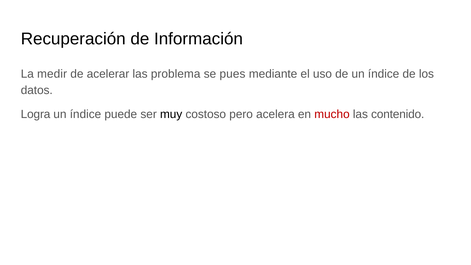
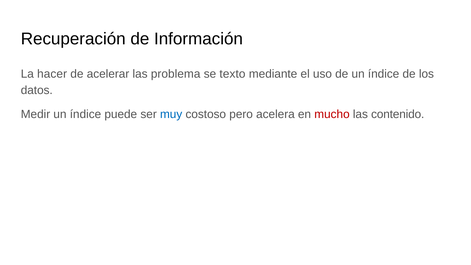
medir: medir -> hacer
pues: pues -> texto
Logra: Logra -> Medir
muy colour: black -> blue
